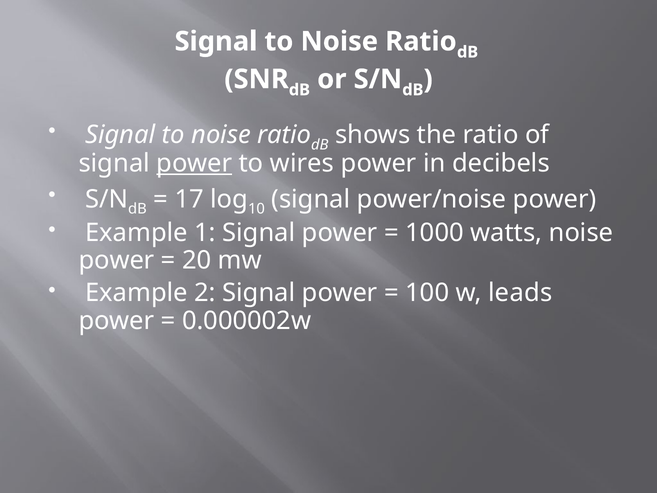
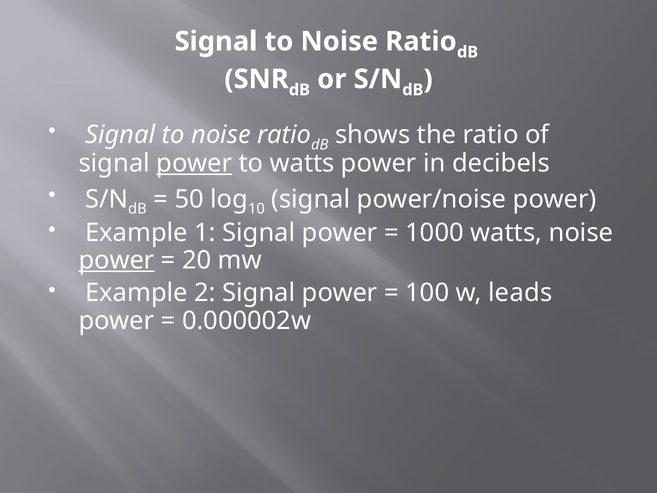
to wires: wires -> watts
17: 17 -> 50
power at (117, 260) underline: none -> present
